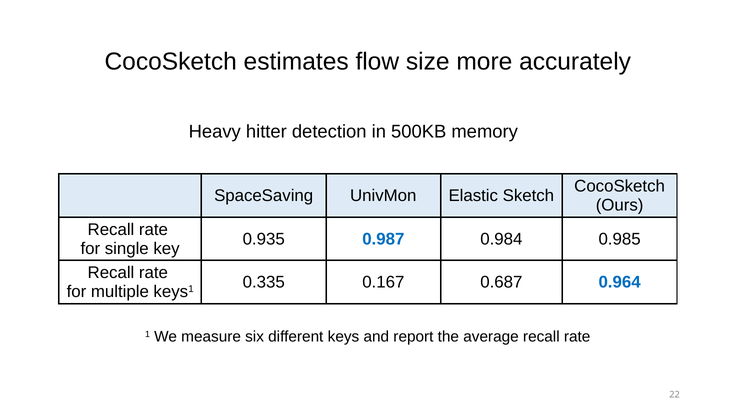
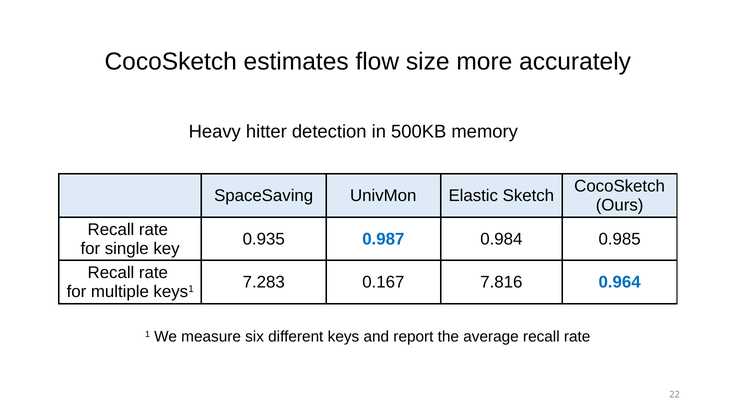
0.335: 0.335 -> 7.283
0.687: 0.687 -> 7.816
